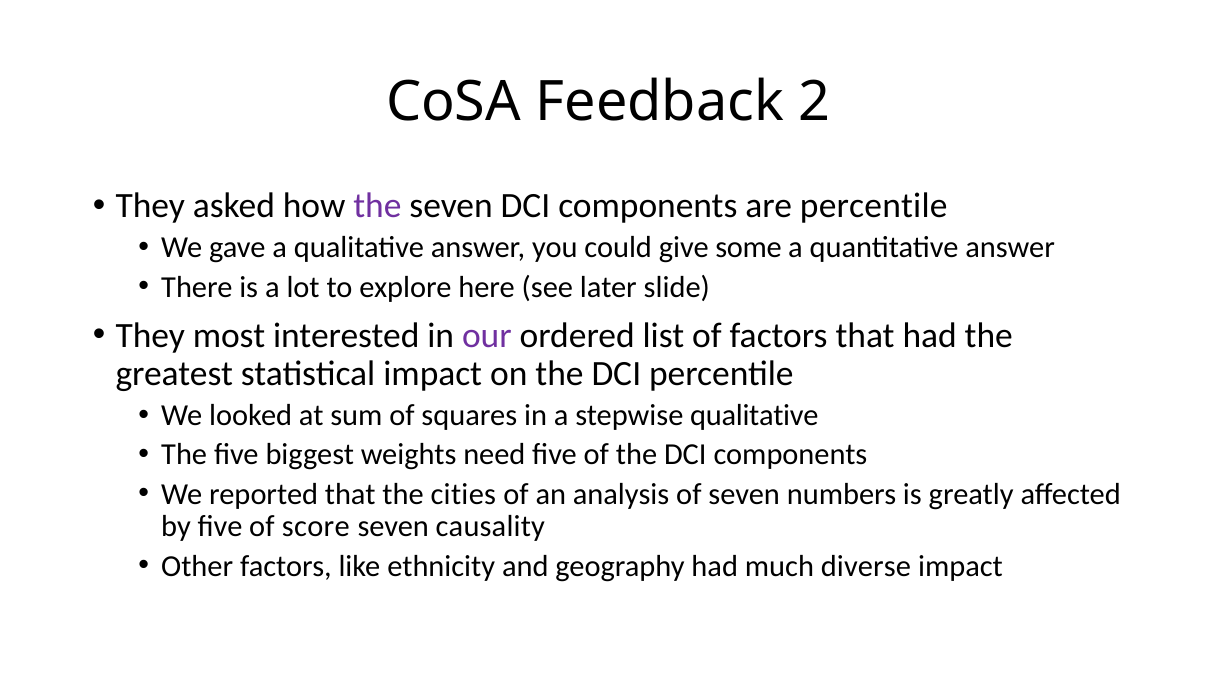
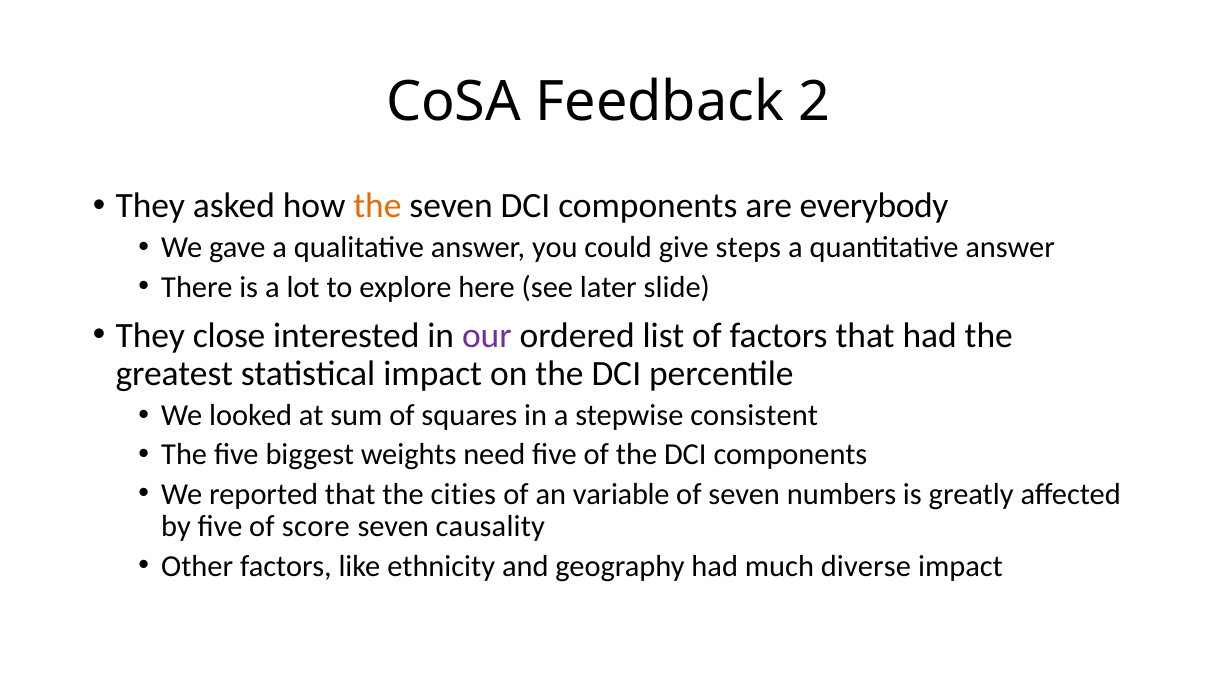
the at (377, 206) colour: purple -> orange
are percentile: percentile -> everybody
some: some -> steps
most: most -> close
stepwise qualitative: qualitative -> consistent
analysis: analysis -> variable
